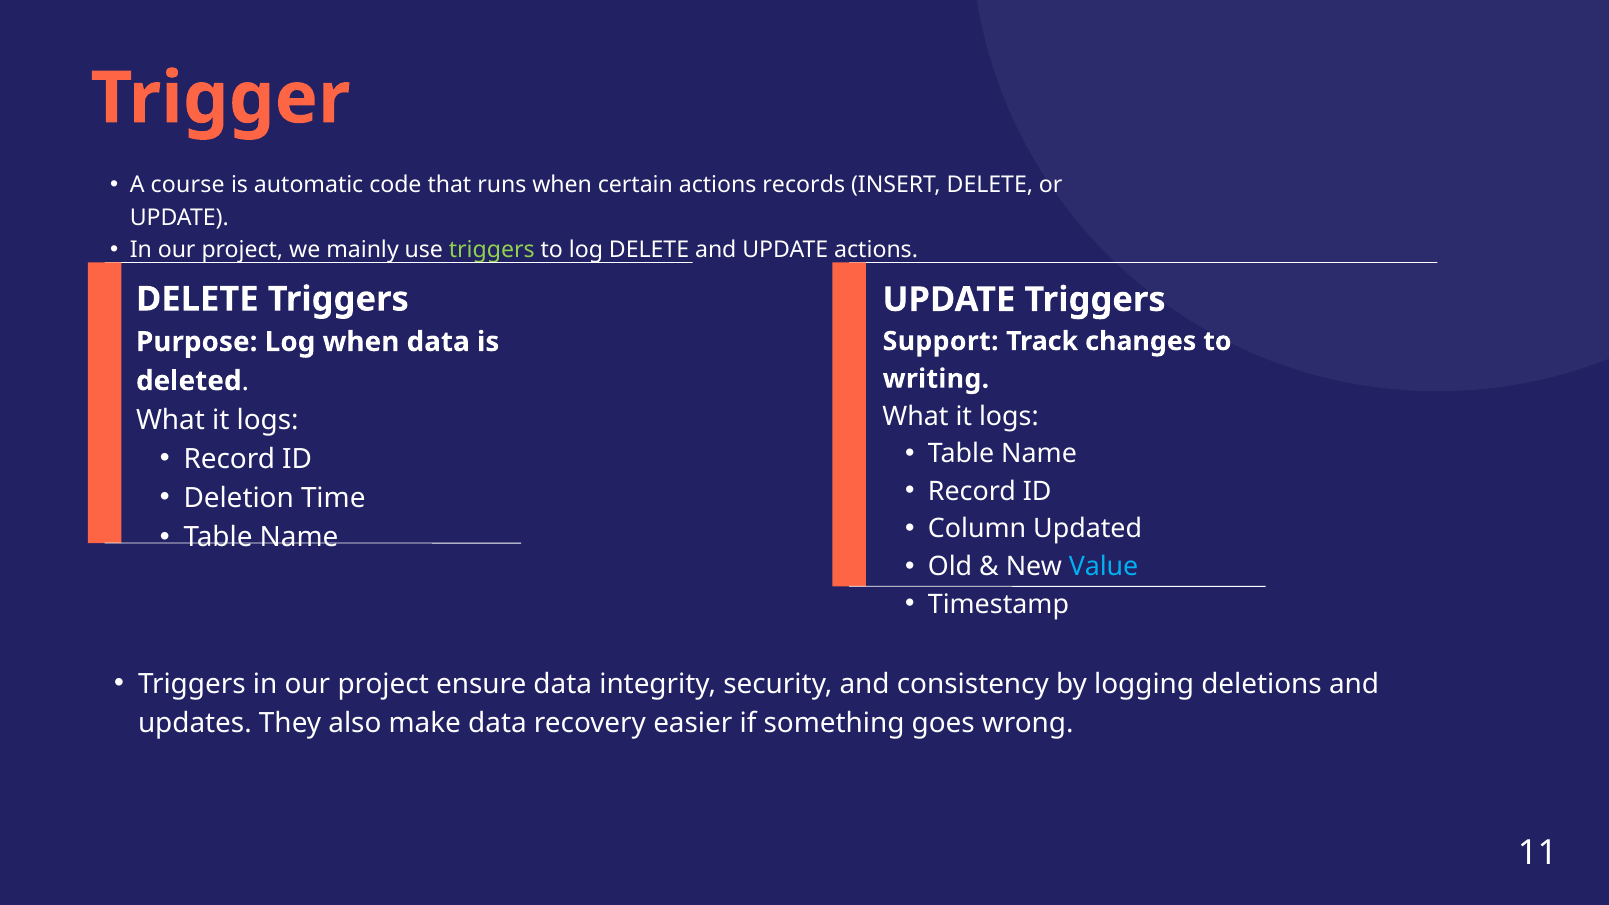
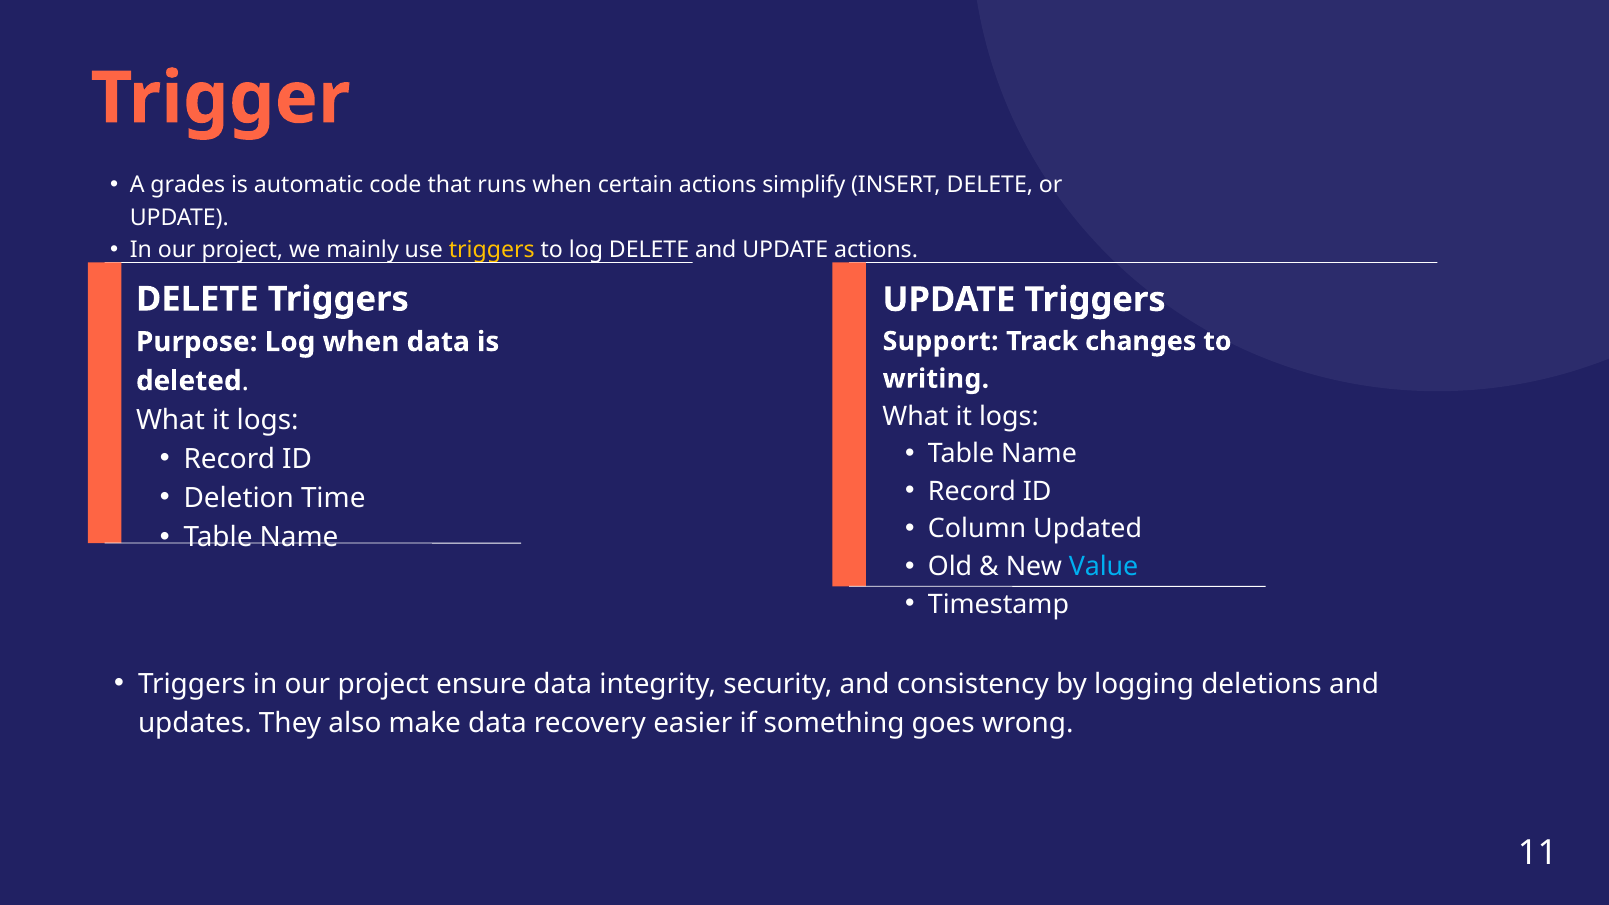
course: course -> grades
records: records -> simplify
triggers at (492, 250) colour: light green -> yellow
